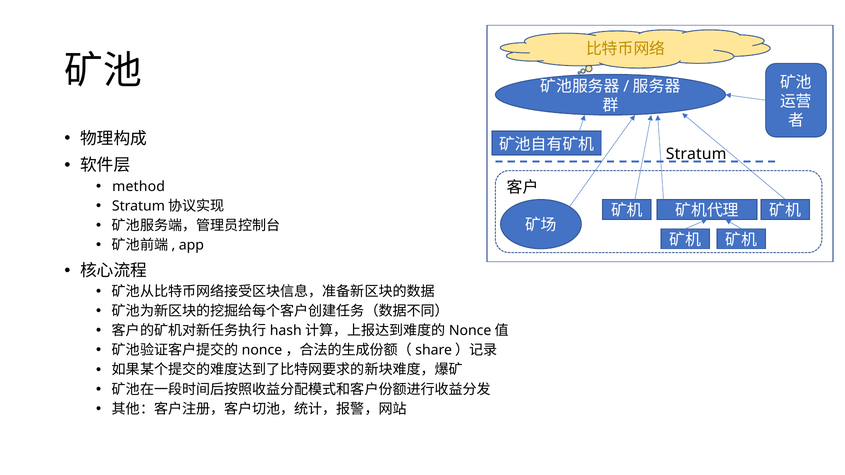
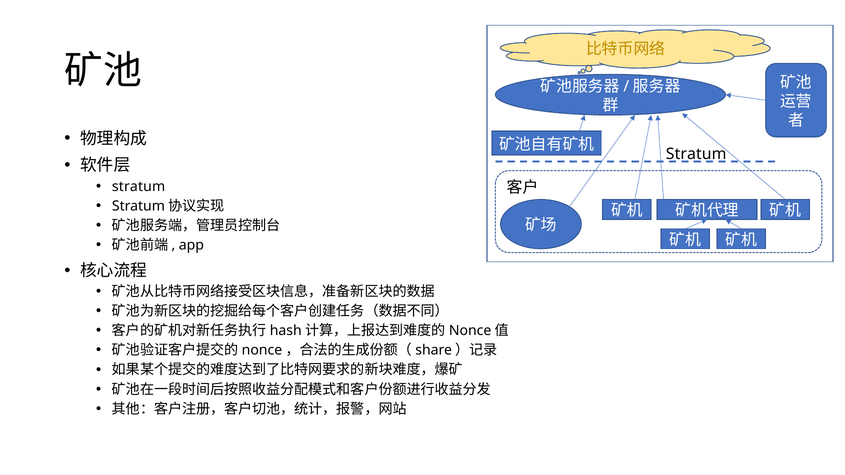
method at (139, 187): method -> stratum
